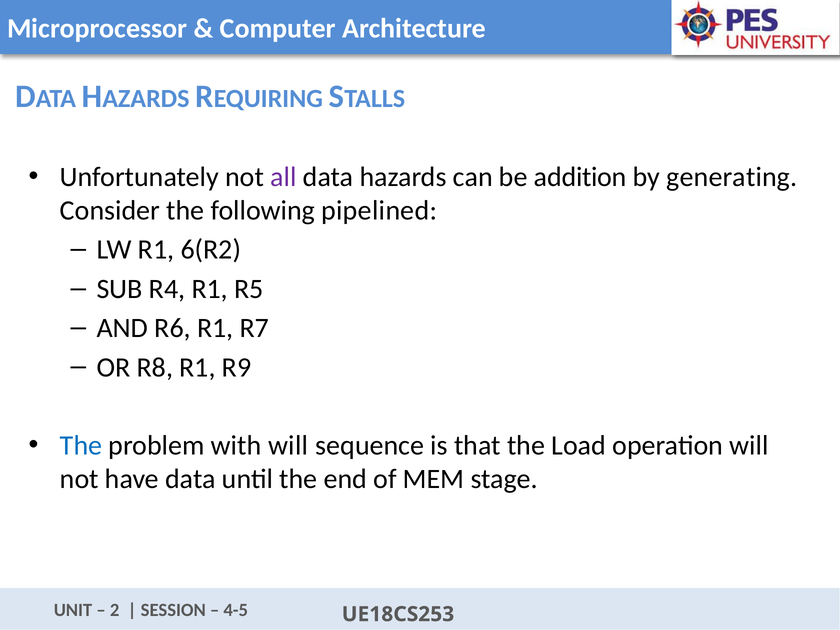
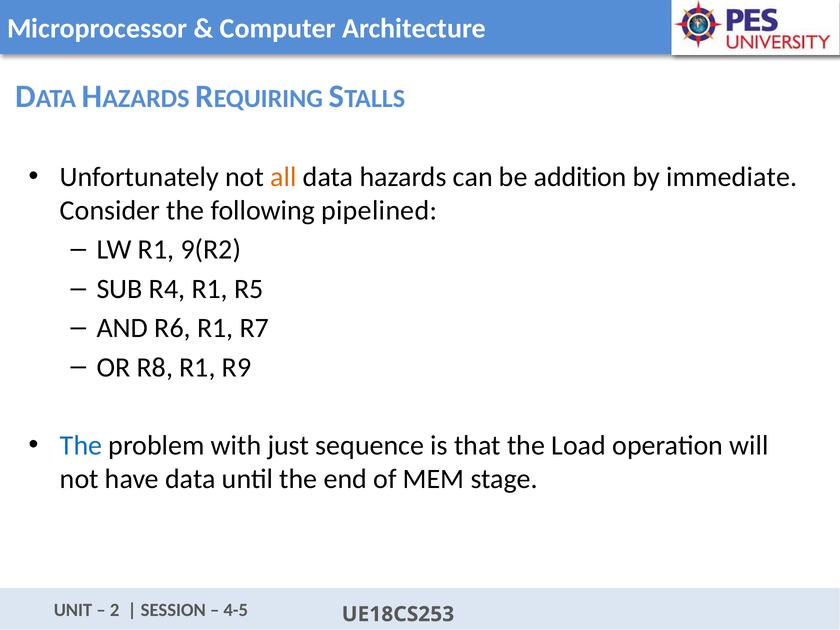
all colour: purple -> orange
generating: generating -> immediate
6(R2: 6(R2 -> 9(R2
with will: will -> just
